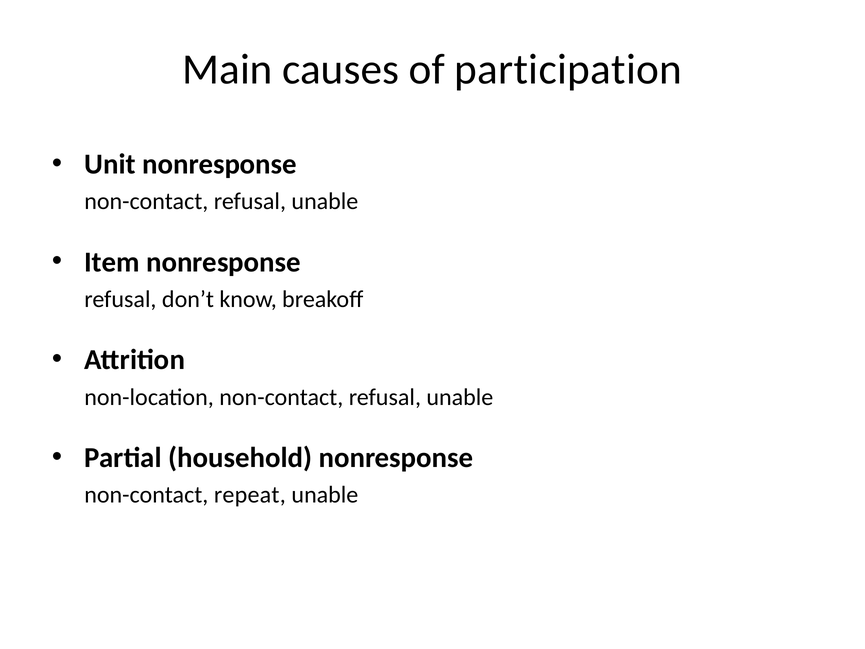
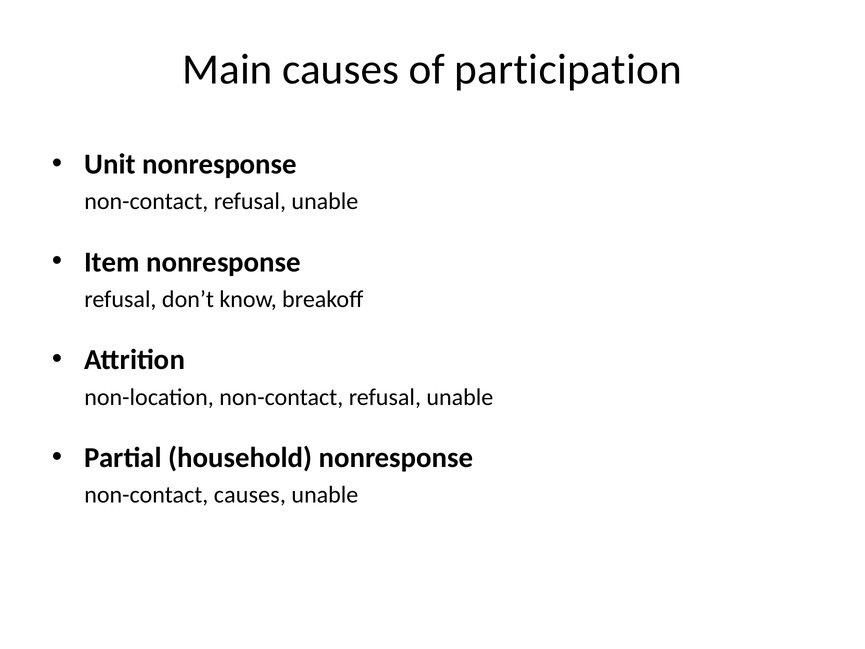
non-contact repeat: repeat -> causes
